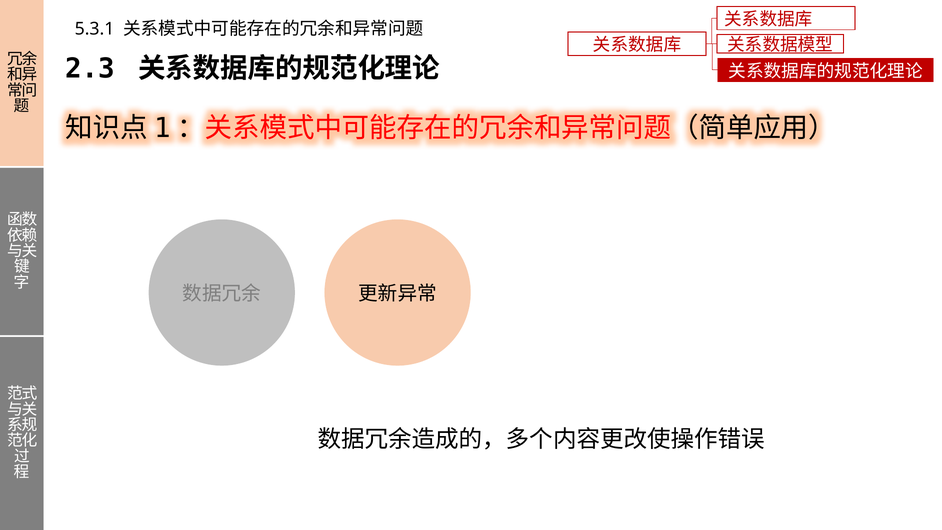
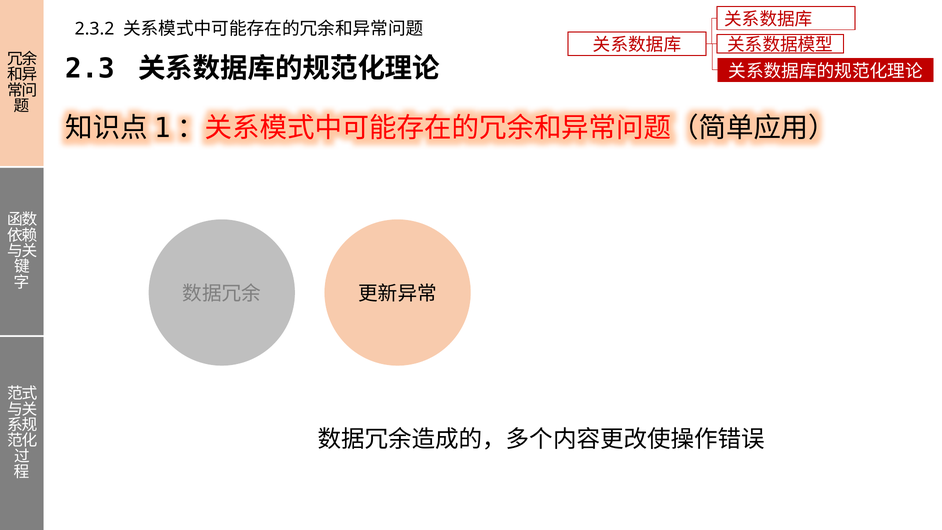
5.3.1: 5.3.1 -> 2.3.2
